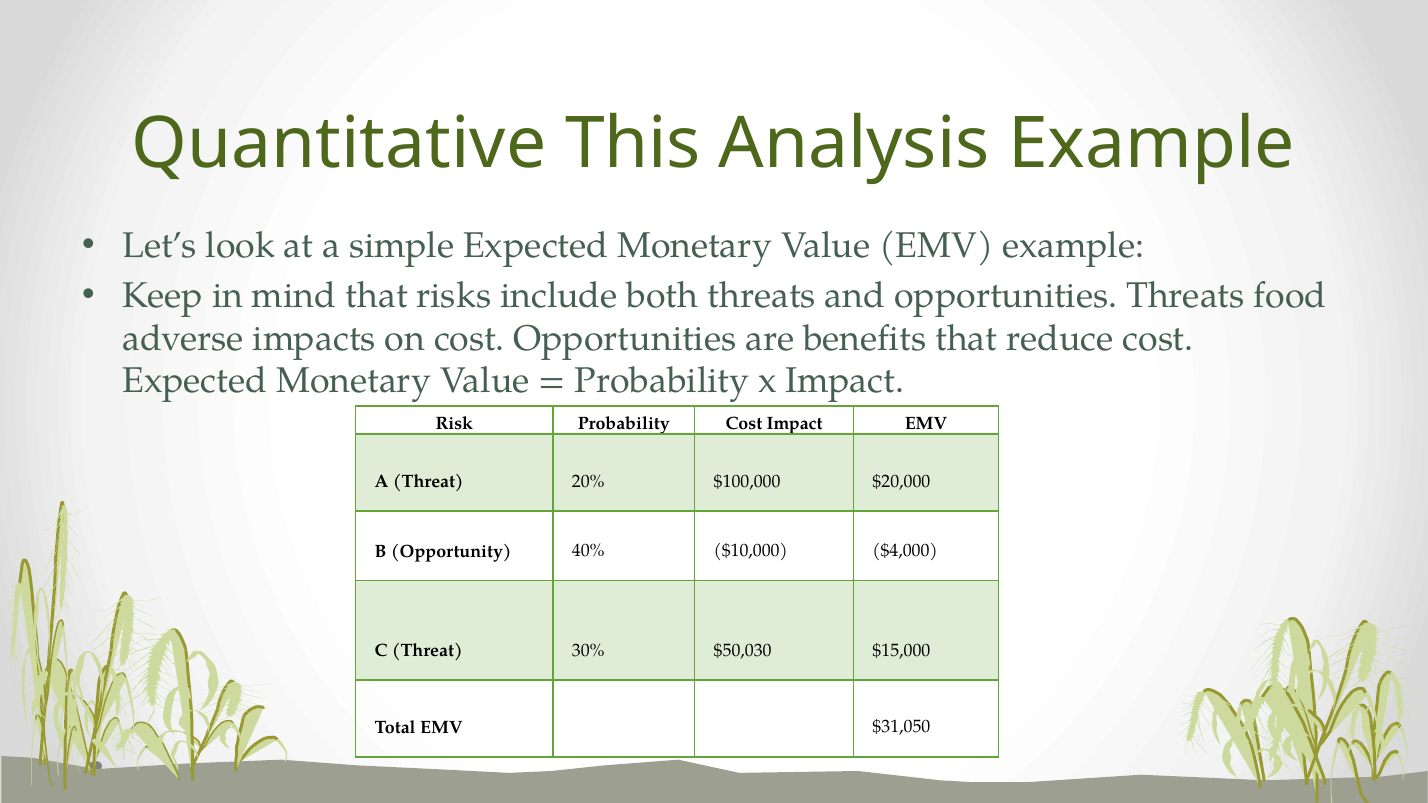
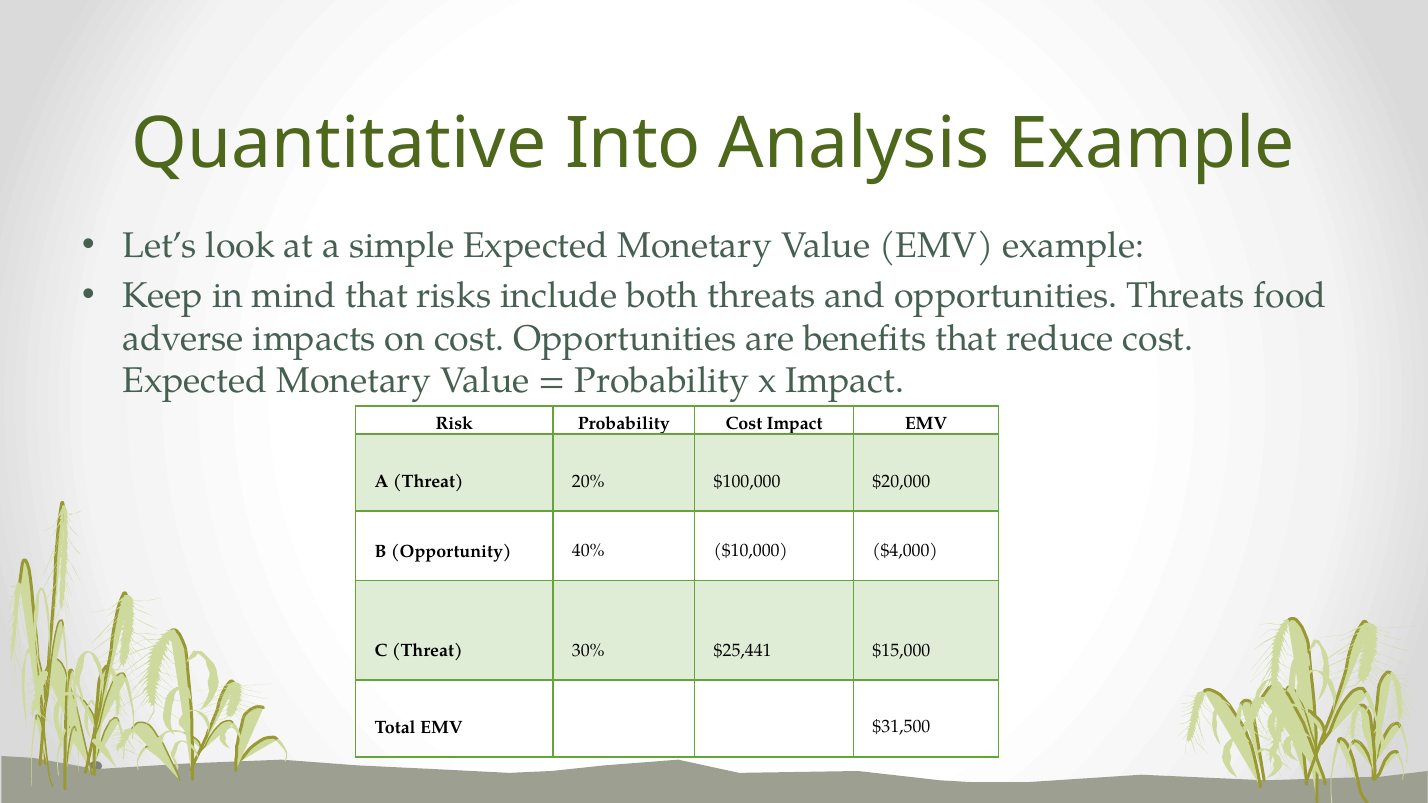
This: This -> Into
$50,030: $50,030 -> $25,441
$31,050: $31,050 -> $31,500
